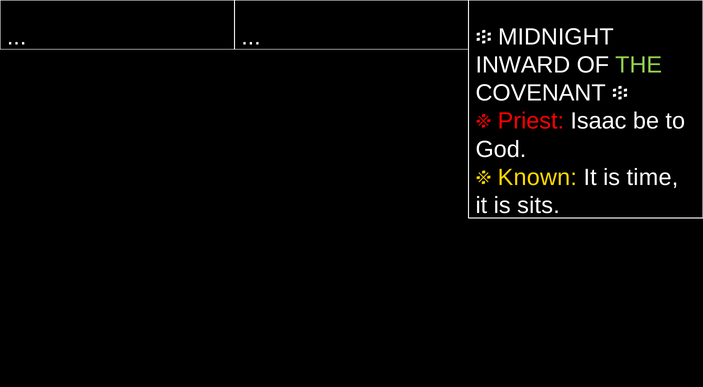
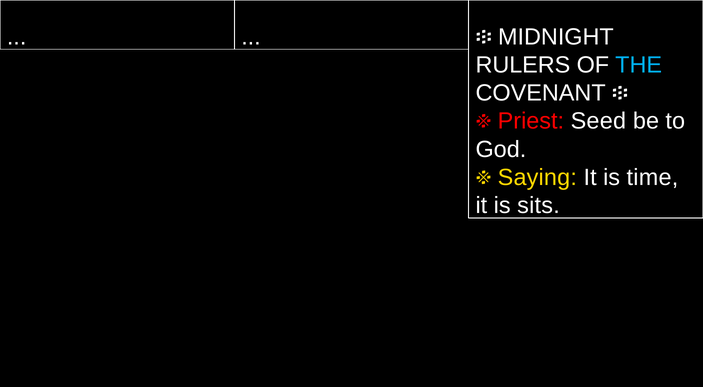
INWARD: INWARD -> RULERS
THE colour: light green -> light blue
Isaac: Isaac -> Seed
Known: Known -> Saying
